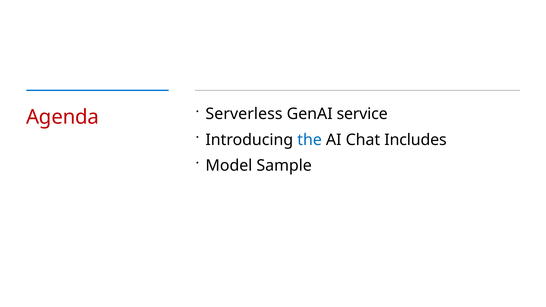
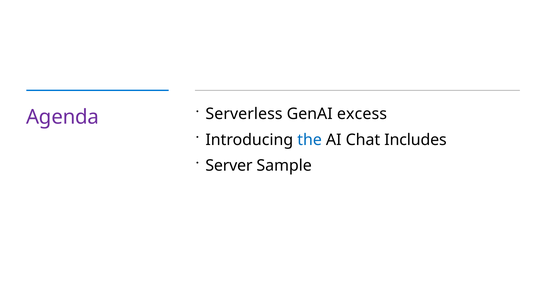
Agenda colour: red -> purple
service: service -> excess
Model: Model -> Server
